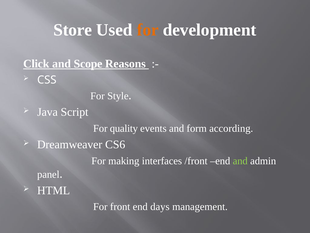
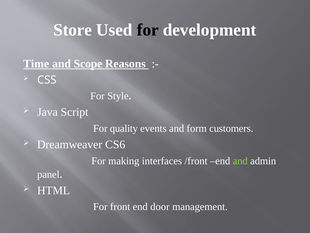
for at (148, 30) colour: orange -> black
Click: Click -> Time
according: according -> customers
days: days -> door
